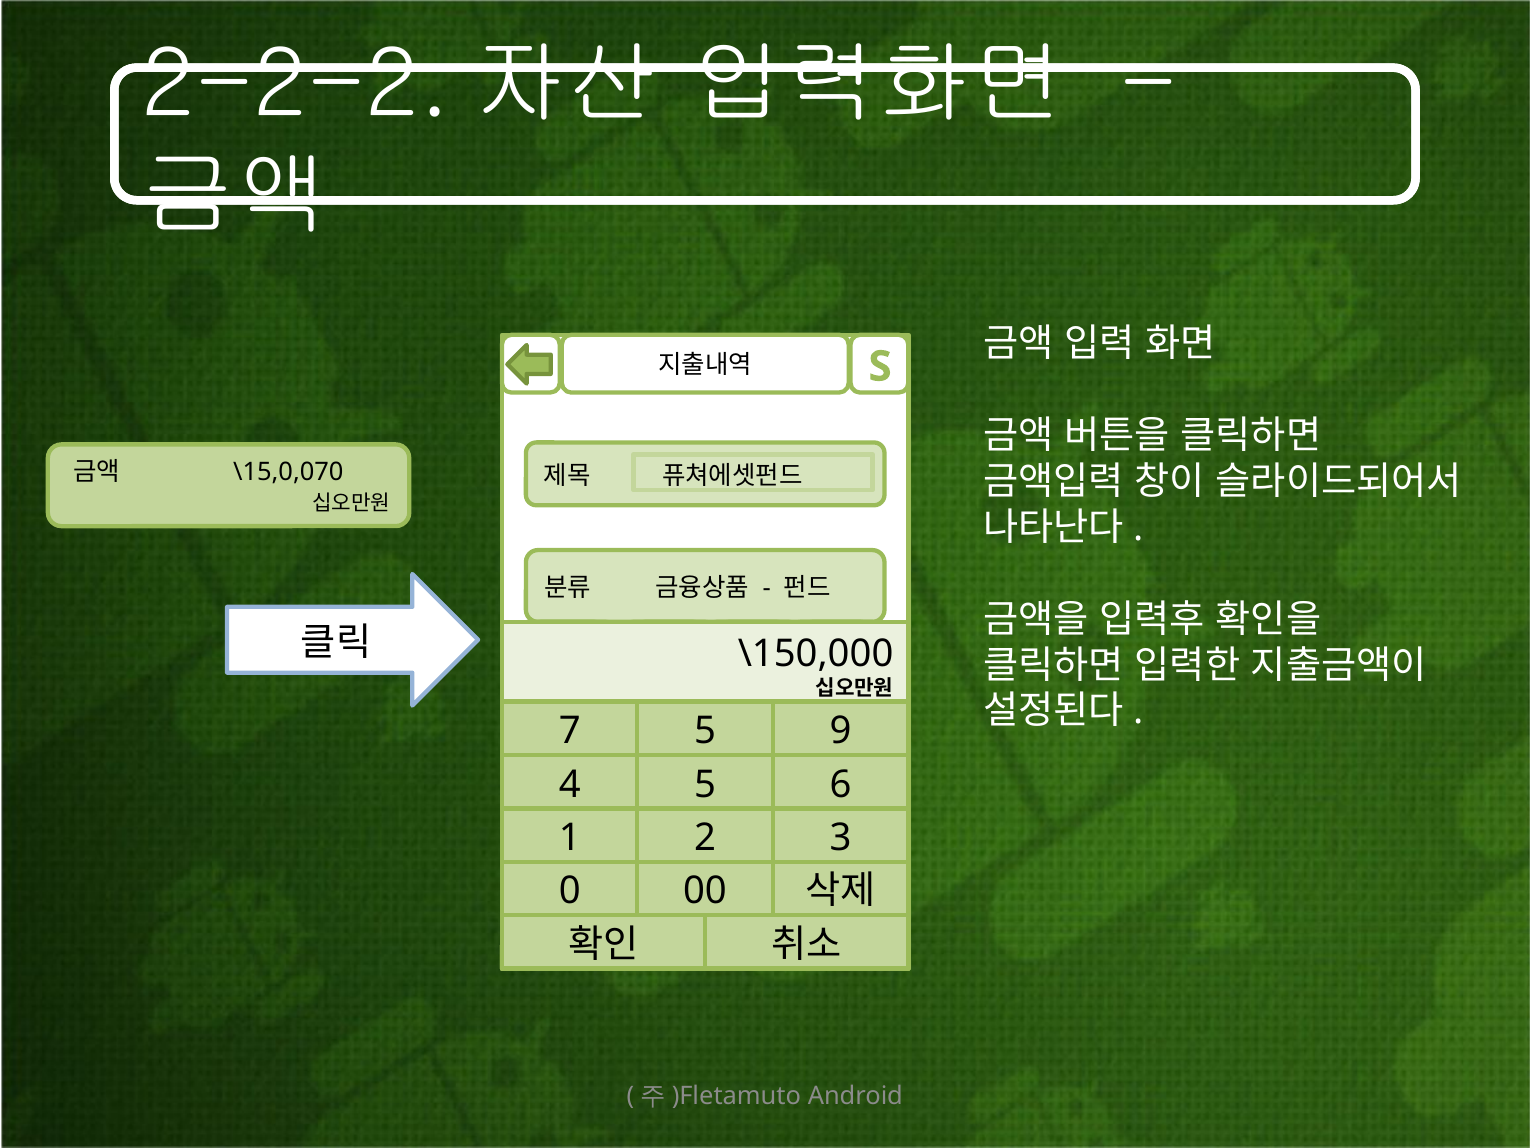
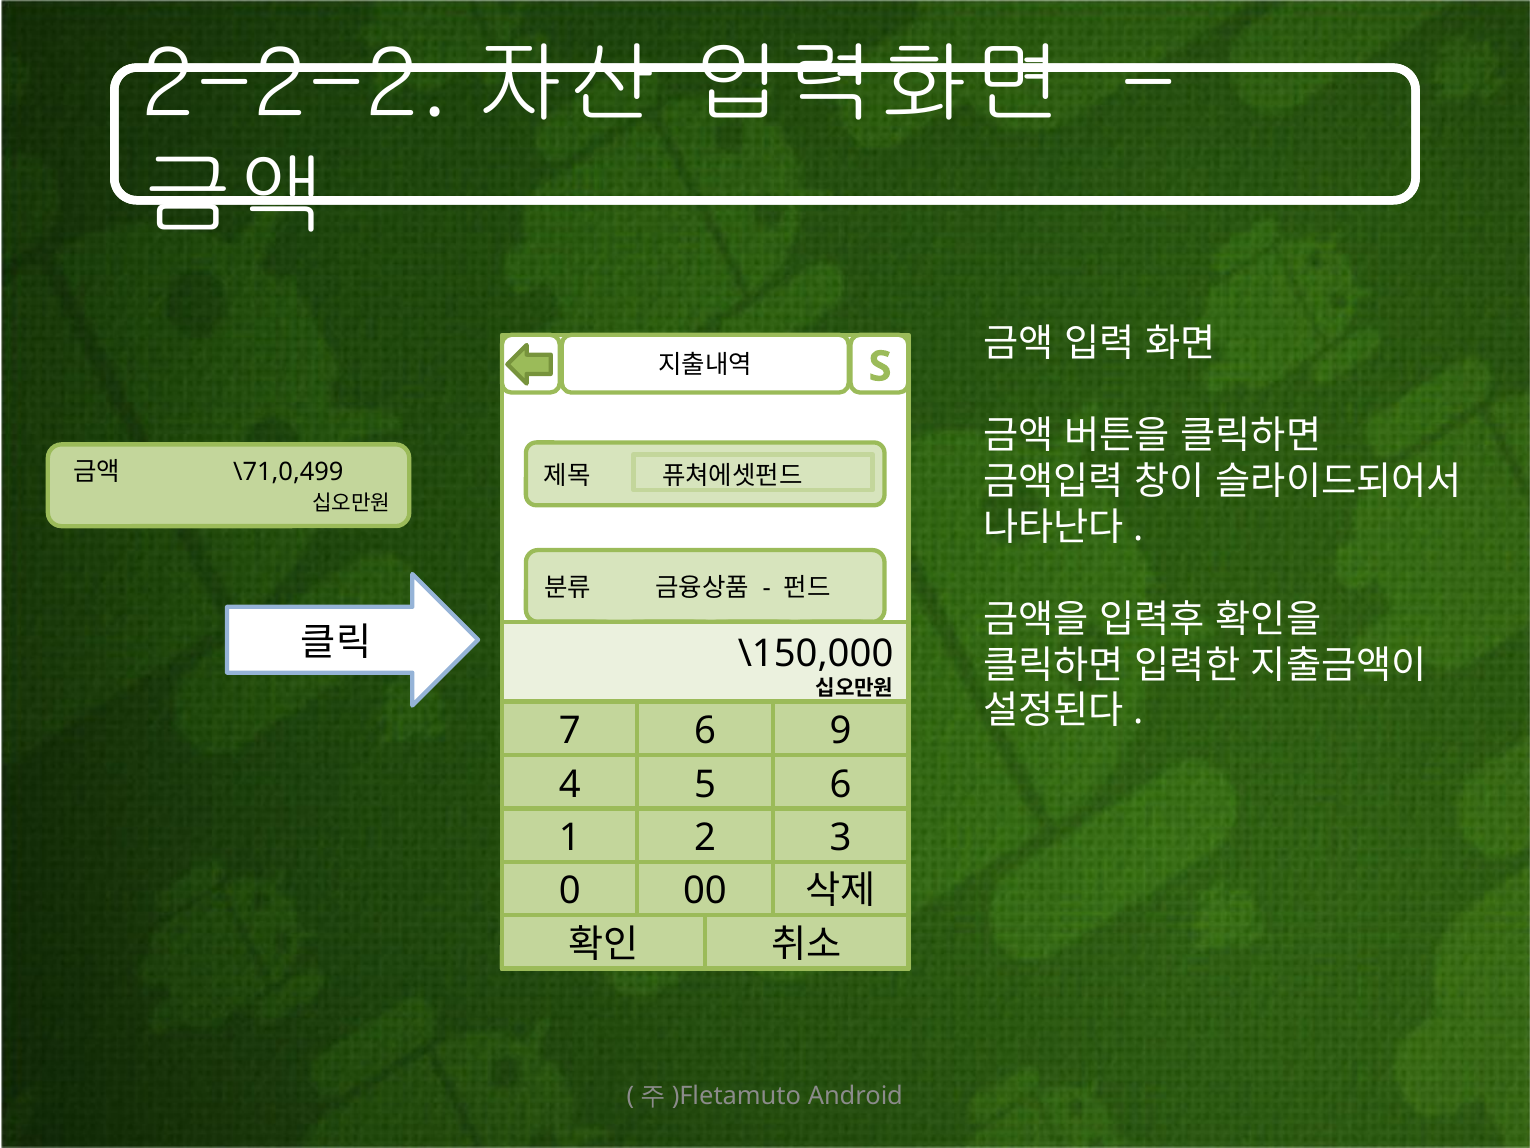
\15,0,070: \15,0,070 -> \71,0,499
7 5: 5 -> 6
